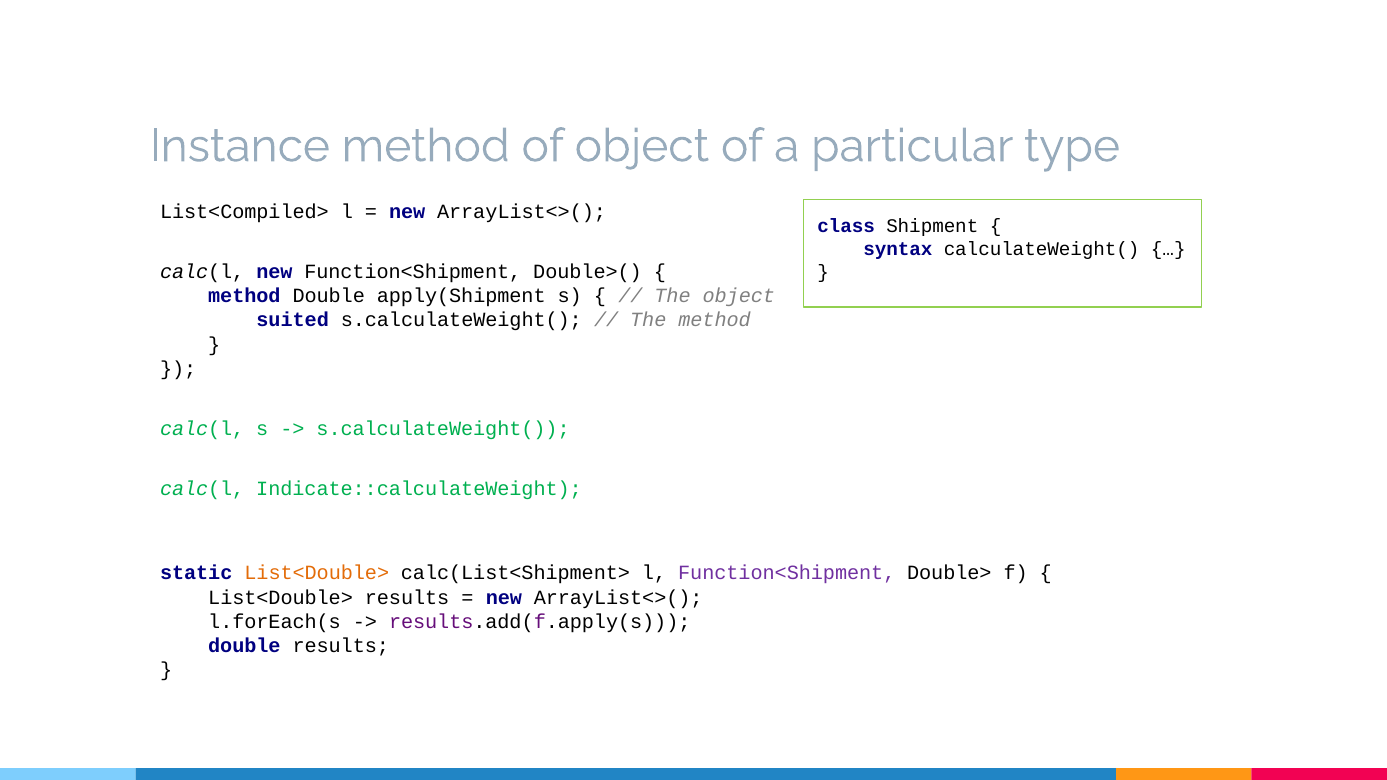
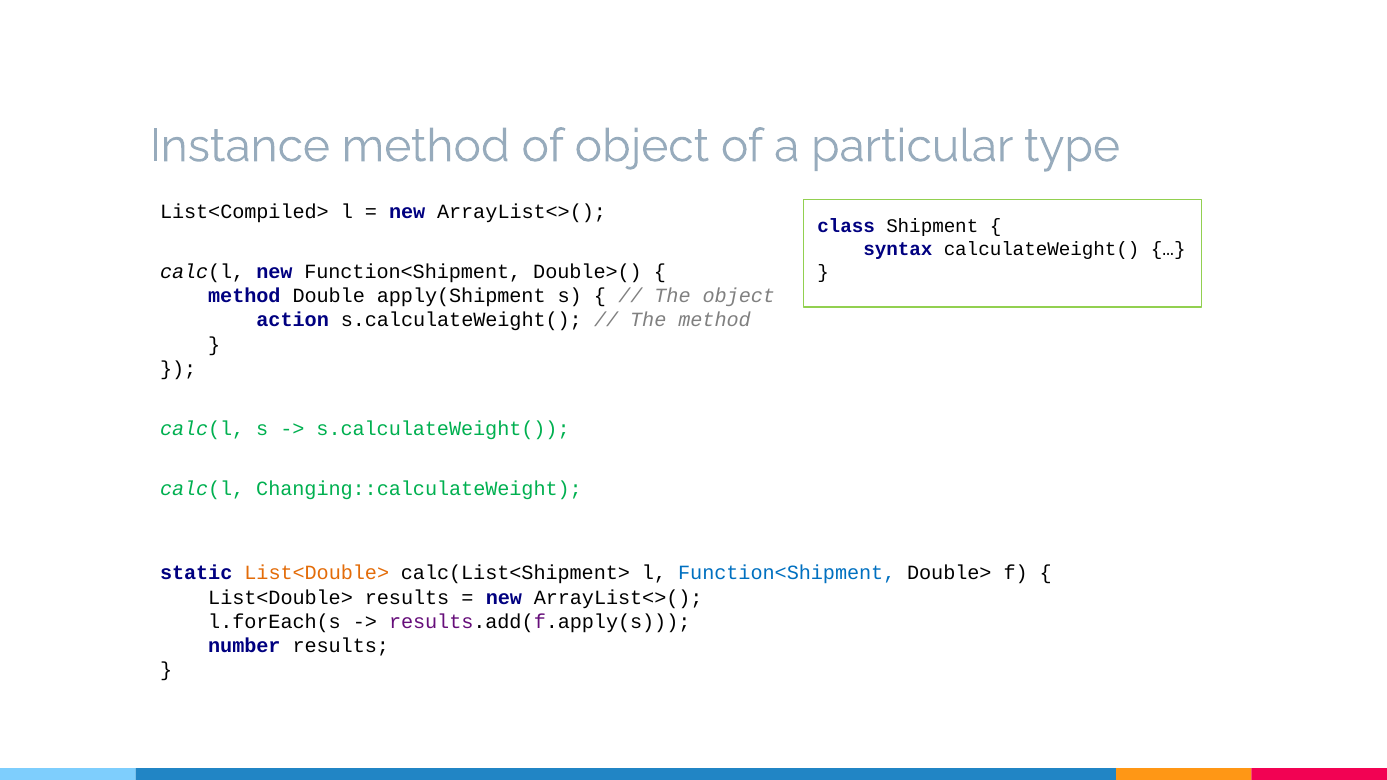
suited: suited -> action
Indicate::calculateWeight: Indicate::calculateWeight -> Changing::calculateWeight
Function<Shipment at (787, 573) colour: purple -> blue
double at (244, 646): double -> number
